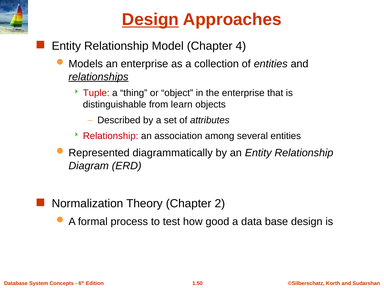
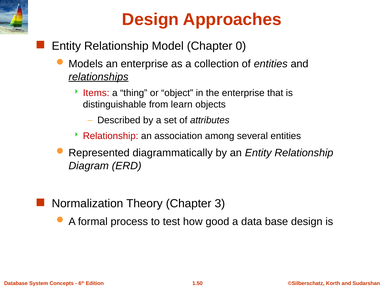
Design at (150, 20) underline: present -> none
4: 4 -> 0
Tuple: Tuple -> Items
2: 2 -> 3
